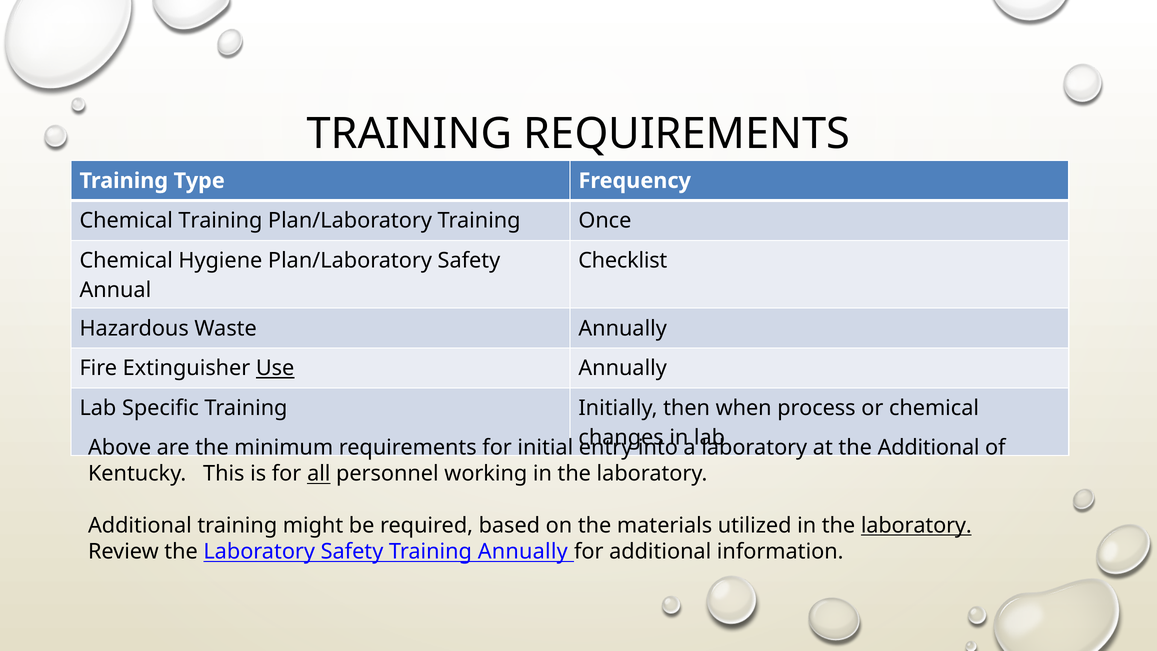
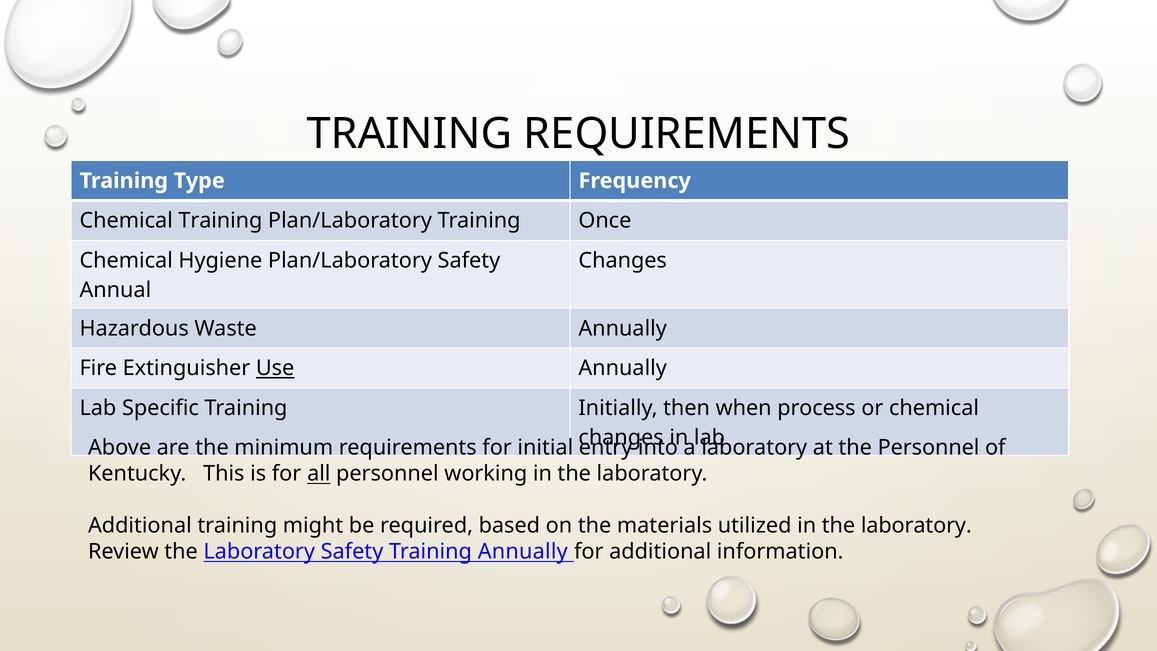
Checklist at (623, 261): Checklist -> Changes
the Additional: Additional -> Personnel
laboratory at (916, 526) underline: present -> none
